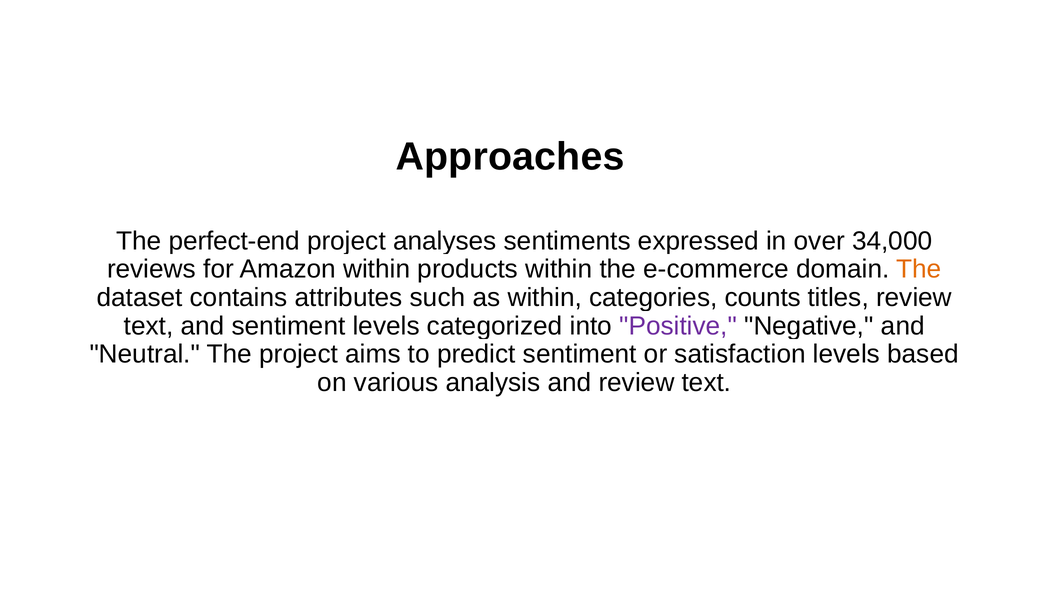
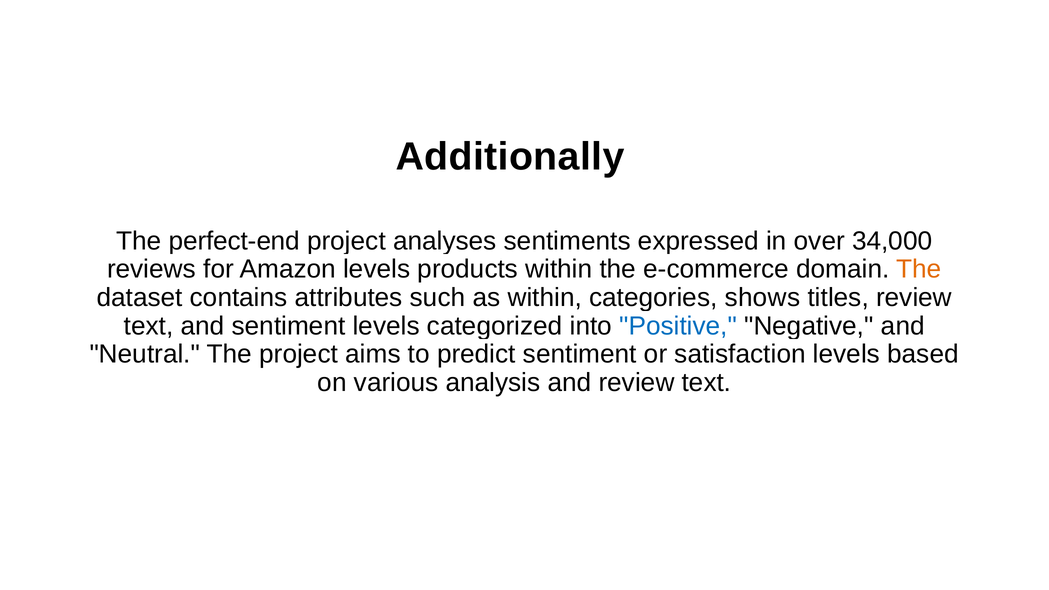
Approaches: Approaches -> Additionally
Amazon within: within -> levels
counts: counts -> shows
Positive colour: purple -> blue
